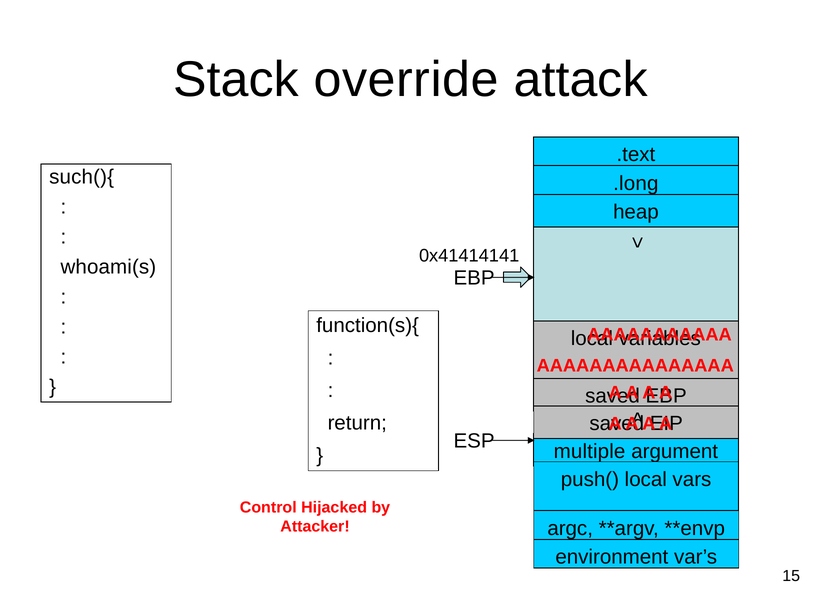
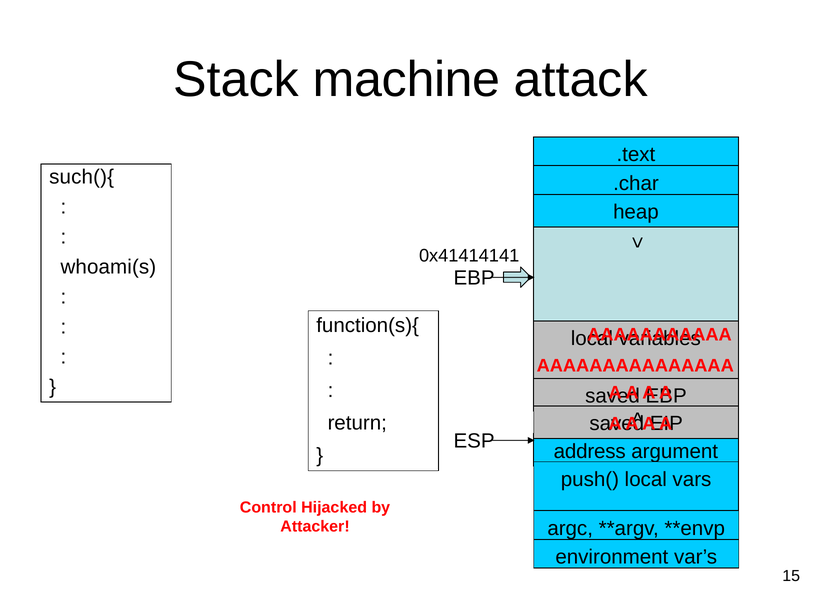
override: override -> machine
.long: .long -> .char
multiple: multiple -> address
